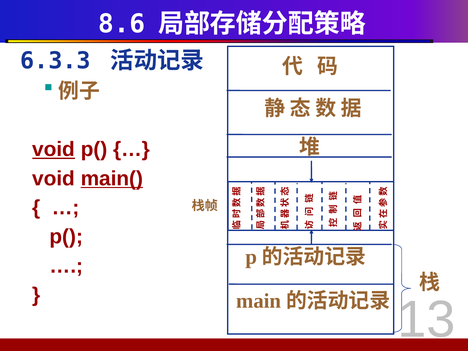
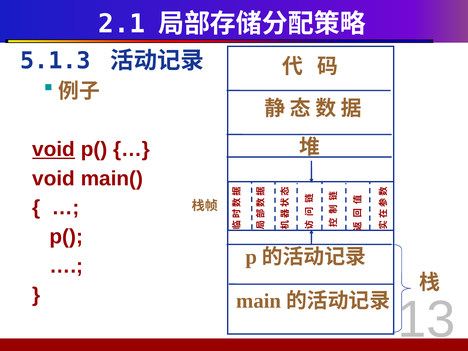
8.6: 8.6 -> 2.1
6.3.3: 6.3.3 -> 5.1.3
main( underline: present -> none
